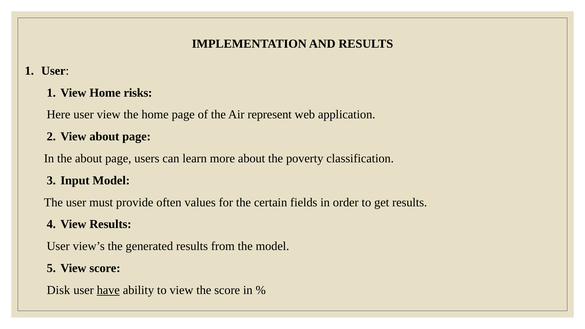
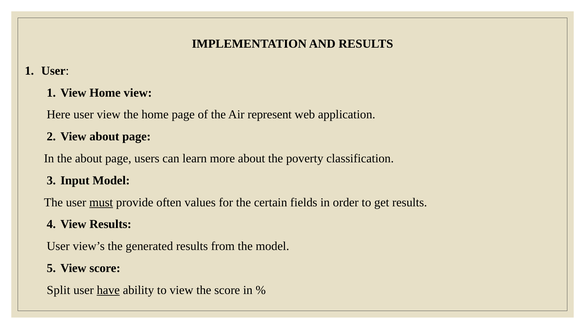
Home risks: risks -> view
must underline: none -> present
Disk: Disk -> Split
